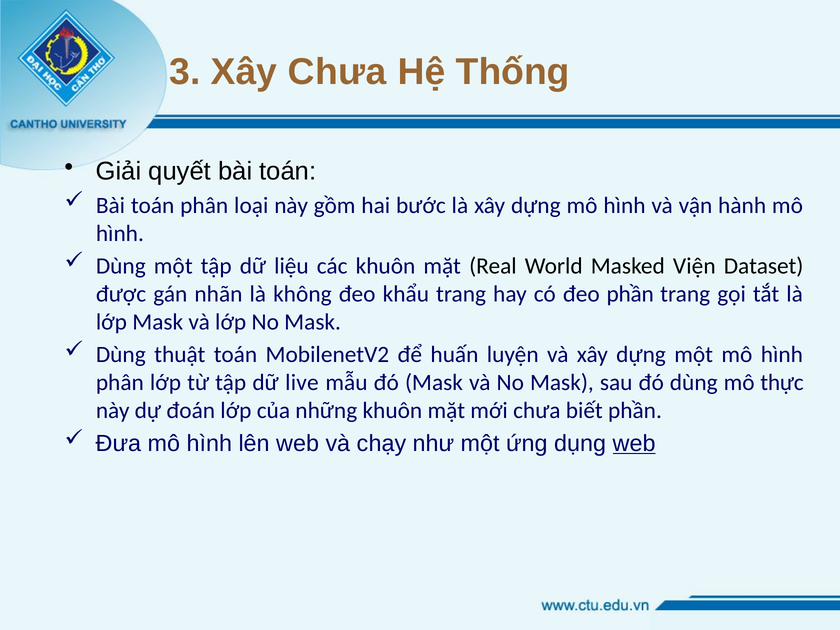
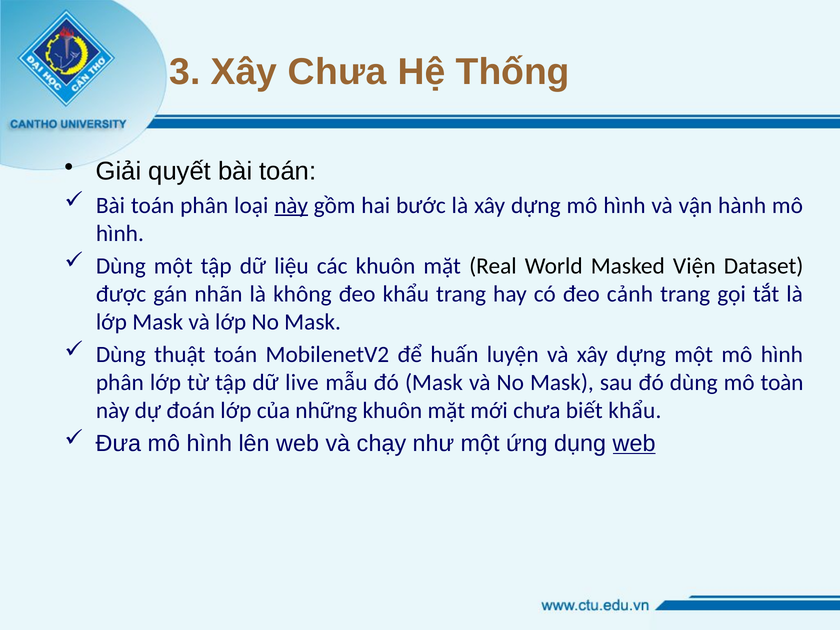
này at (291, 205) underline: none -> present
đeo phần: phần -> cảnh
thực: thực -> toàn
biết phần: phần -> khẩu
